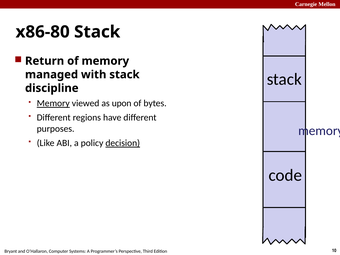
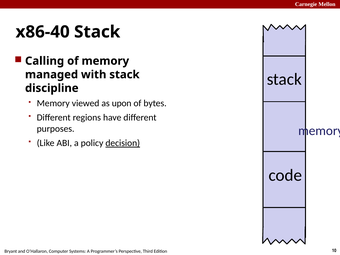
x86-80: x86-80 -> x86-40
Return: Return -> Calling
Memory at (53, 103) underline: present -> none
